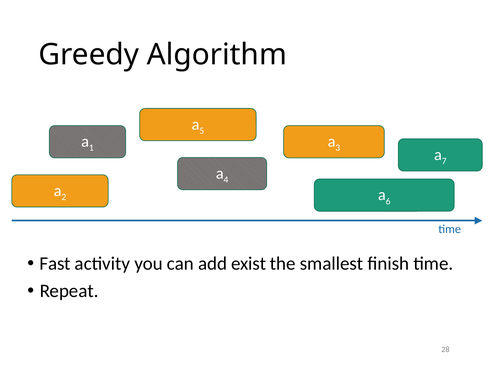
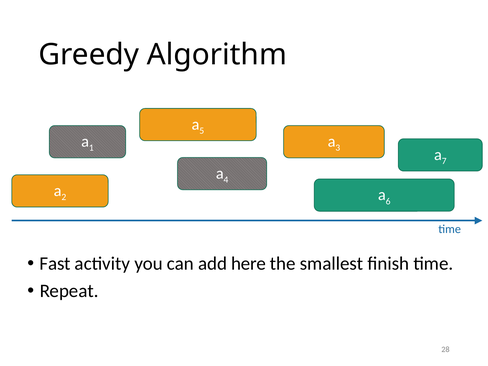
exist: exist -> here
